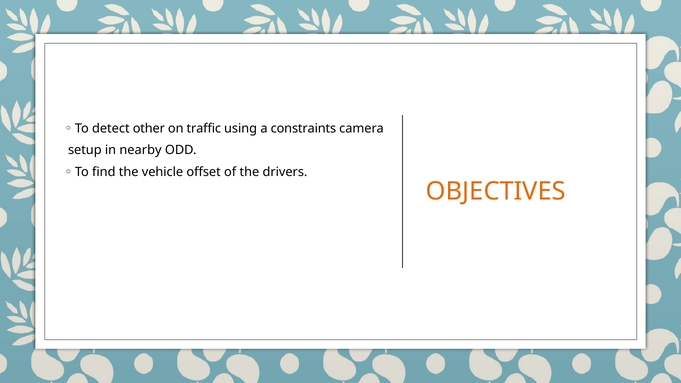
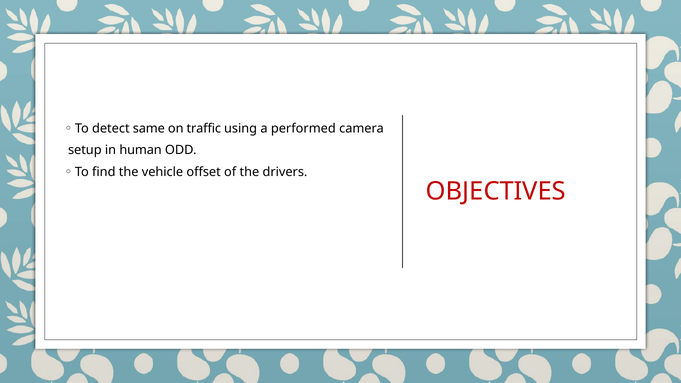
other: other -> same
constraints: constraints -> performed
nearby: nearby -> human
OBJECTIVES colour: orange -> red
